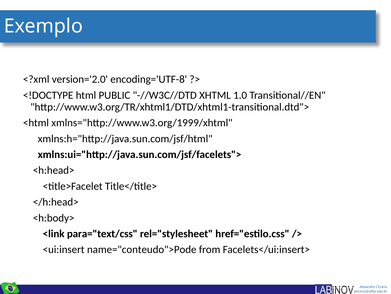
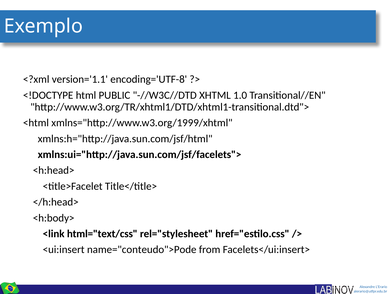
version='2.0: version='2.0 -> version='1.1
para="text/css: para="text/css -> html="text/css
